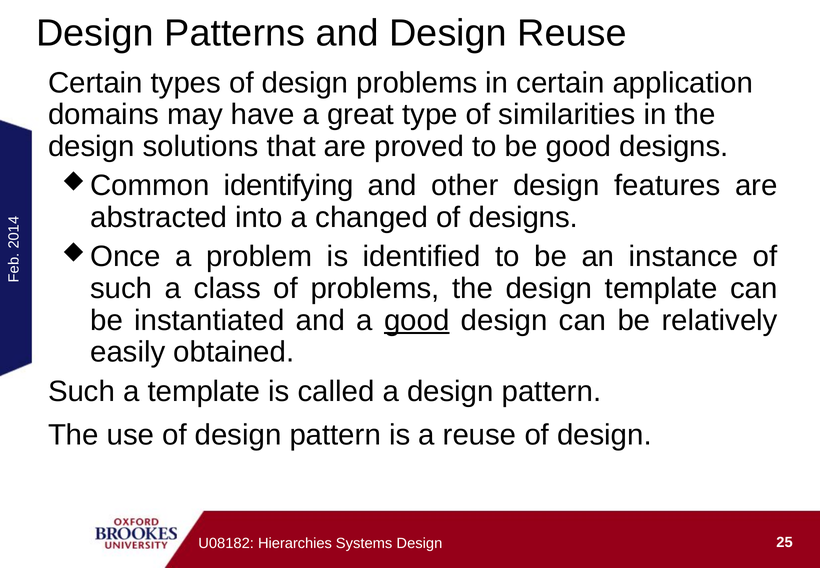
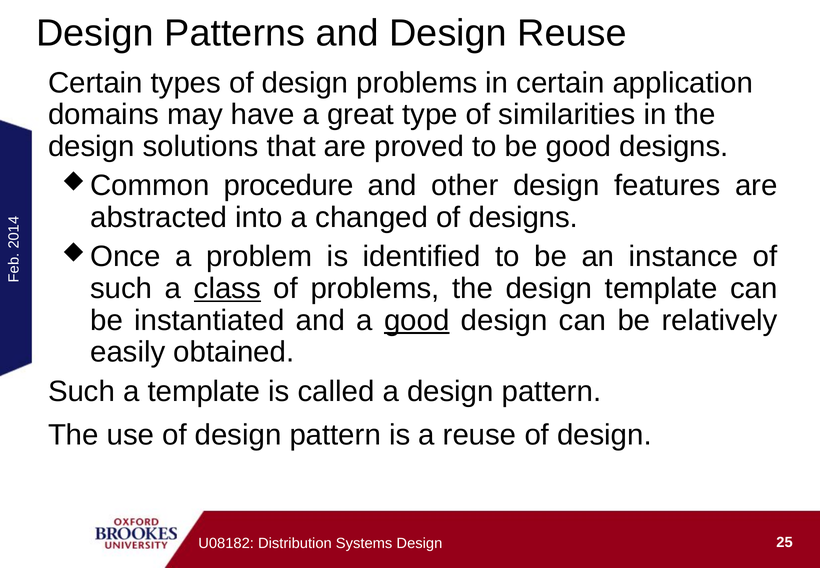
identifying: identifying -> procedure
class underline: none -> present
Hierarchies: Hierarchies -> Distribution
